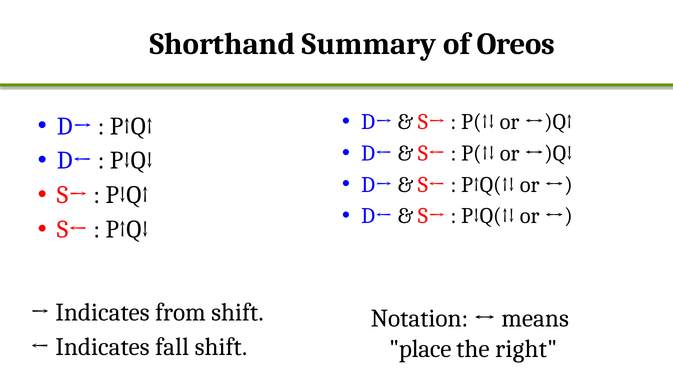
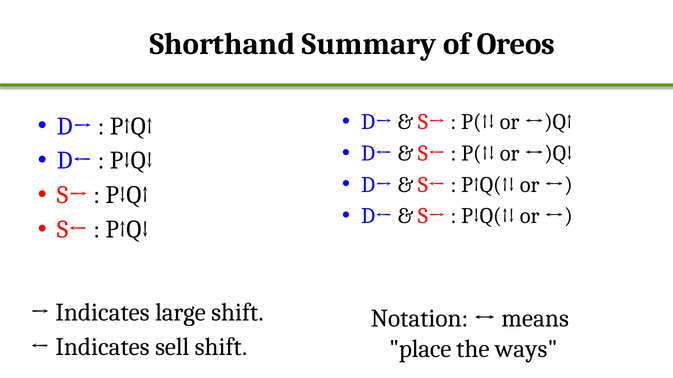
from: from -> large
fall: fall -> sell
right: right -> ways
